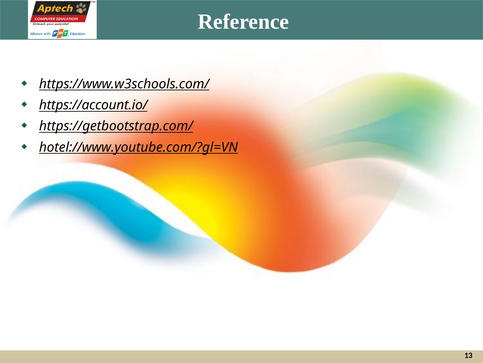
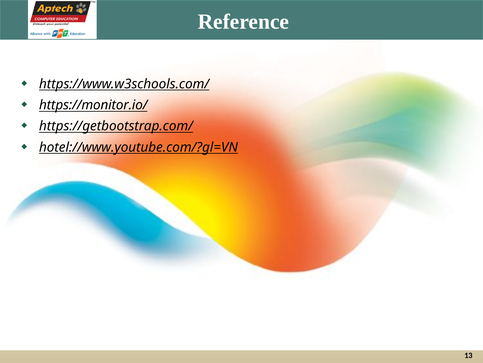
https://account.io/: https://account.io/ -> https://monitor.io/
